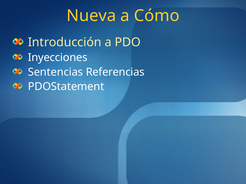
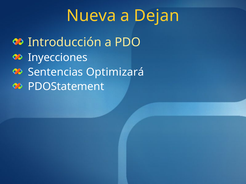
Cómo: Cómo -> Dejan
Referencias: Referencias -> Optimizará
